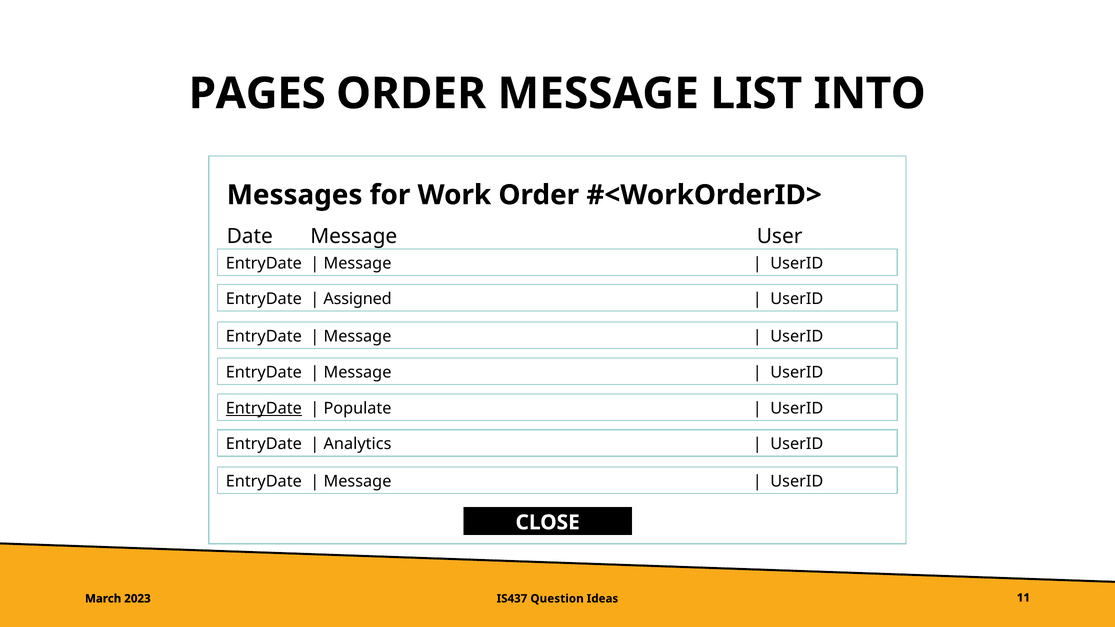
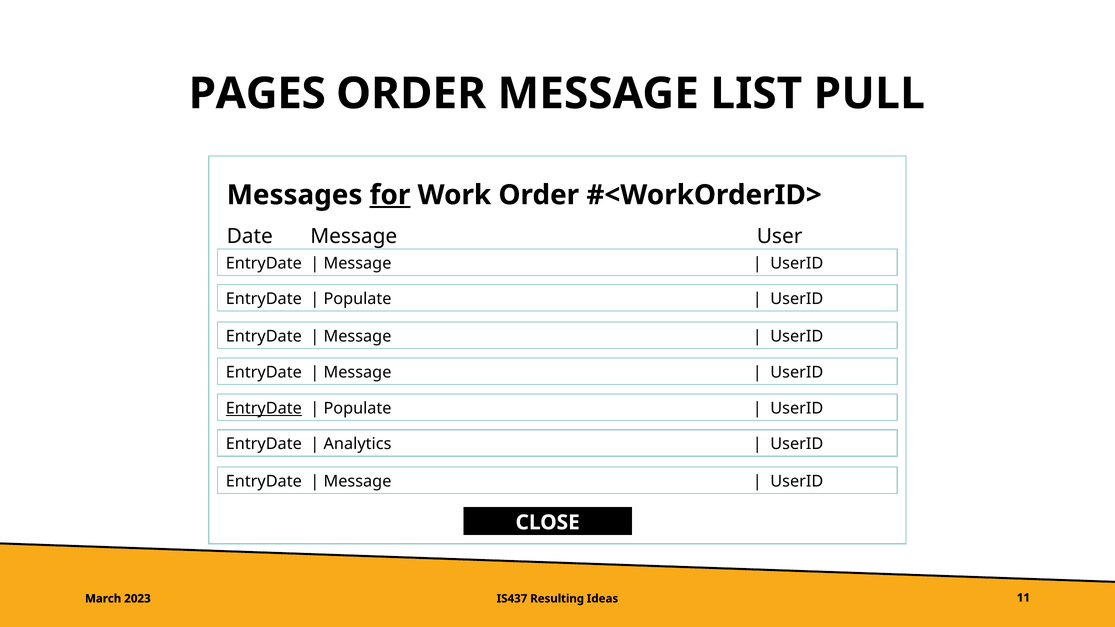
INTO: INTO -> PULL
for underline: none -> present
Assigned at (358, 299): Assigned -> Populate
Question: Question -> Resulting
